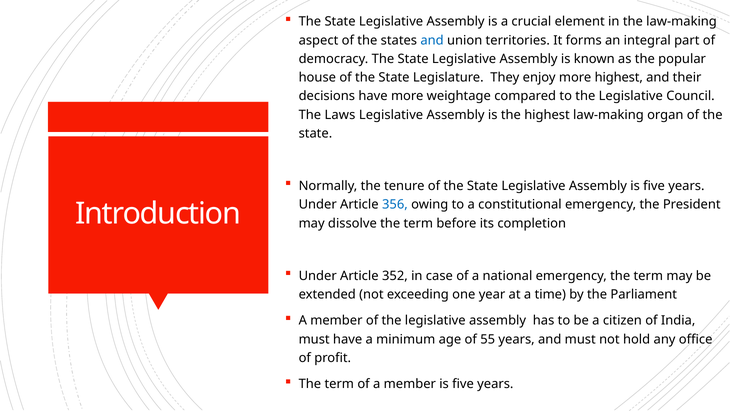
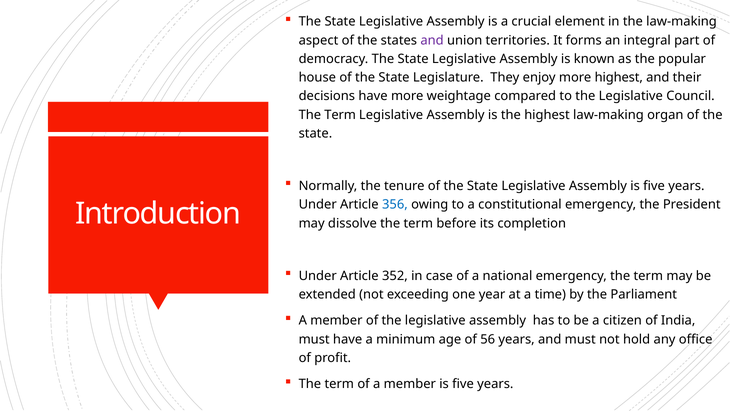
and at (432, 40) colour: blue -> purple
Laws at (340, 115): Laws -> Term
55: 55 -> 56
